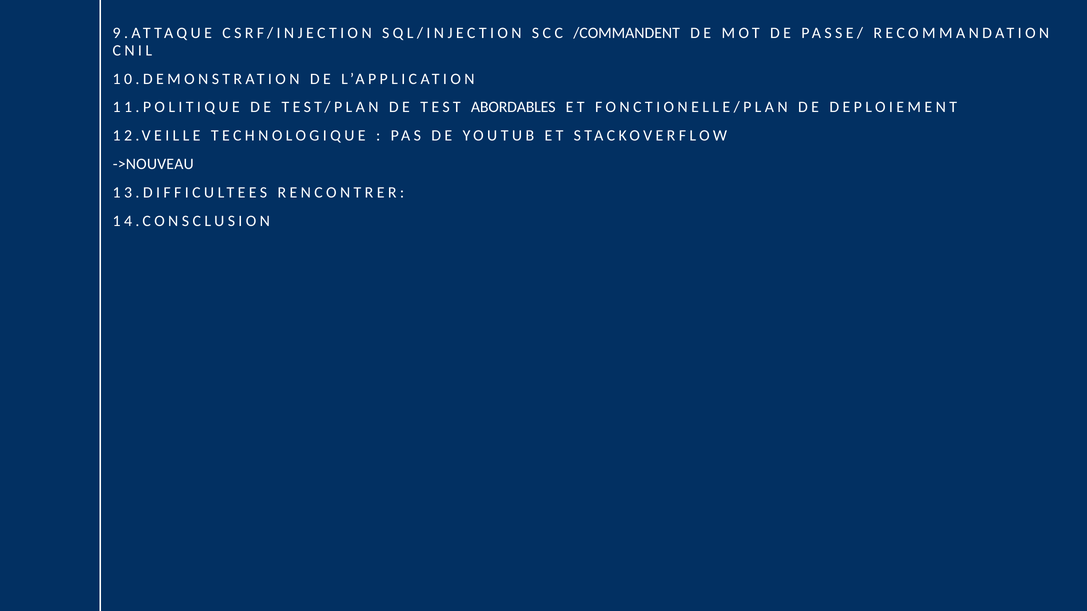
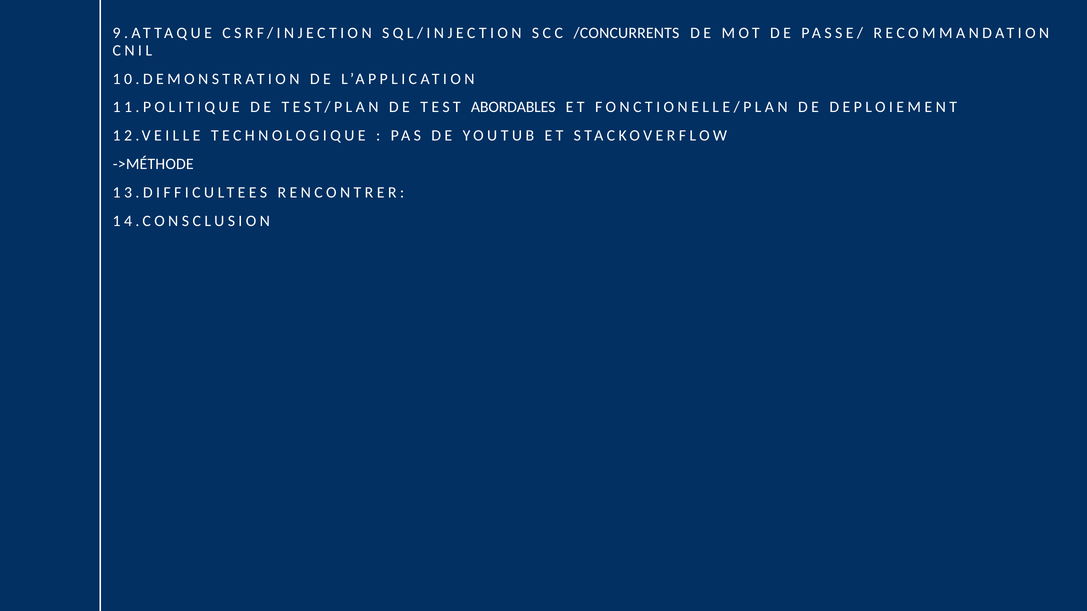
/COMMANDENT: /COMMANDENT -> /CONCURRENTS
->NOUVEAU: ->NOUVEAU -> ->MÉTHODE
